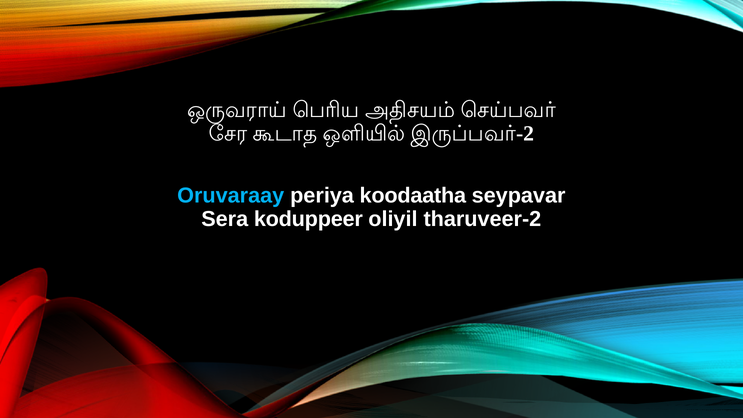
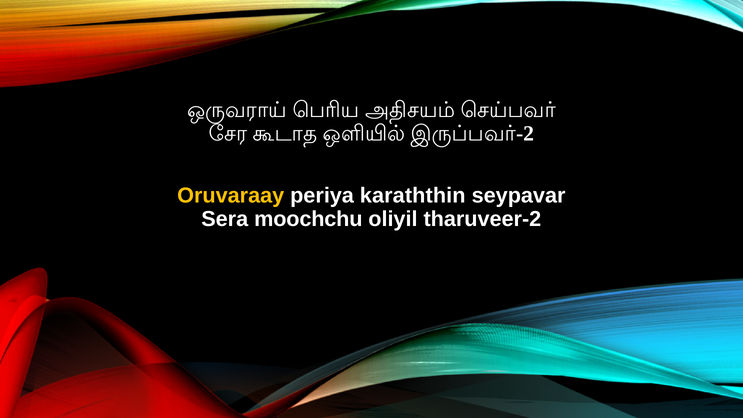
Oruvaraay colour: light blue -> yellow
koodaatha: koodaatha -> karaththin
koduppeer: koduppeer -> moochchu
